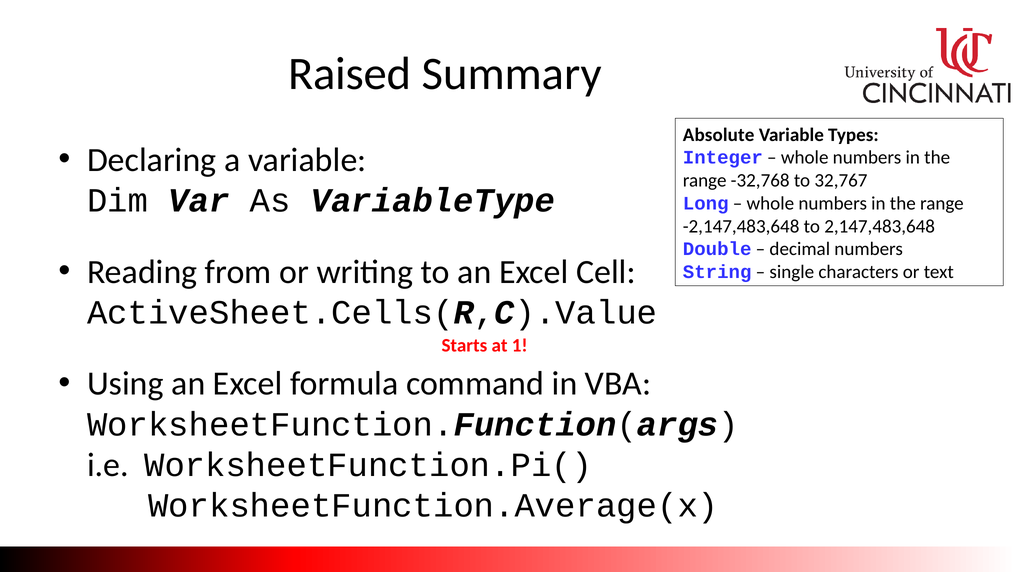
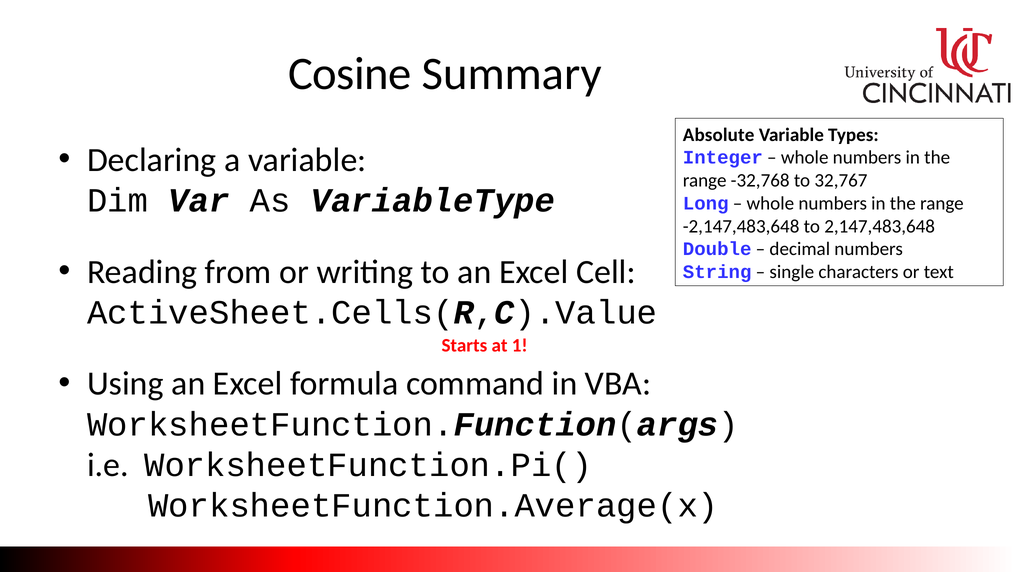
Raised: Raised -> Cosine
